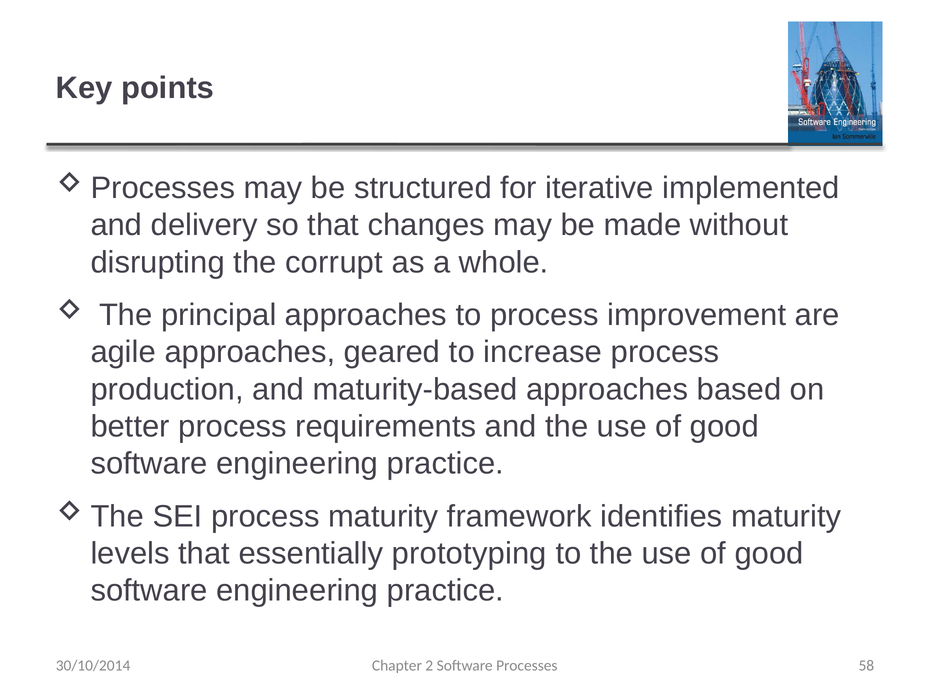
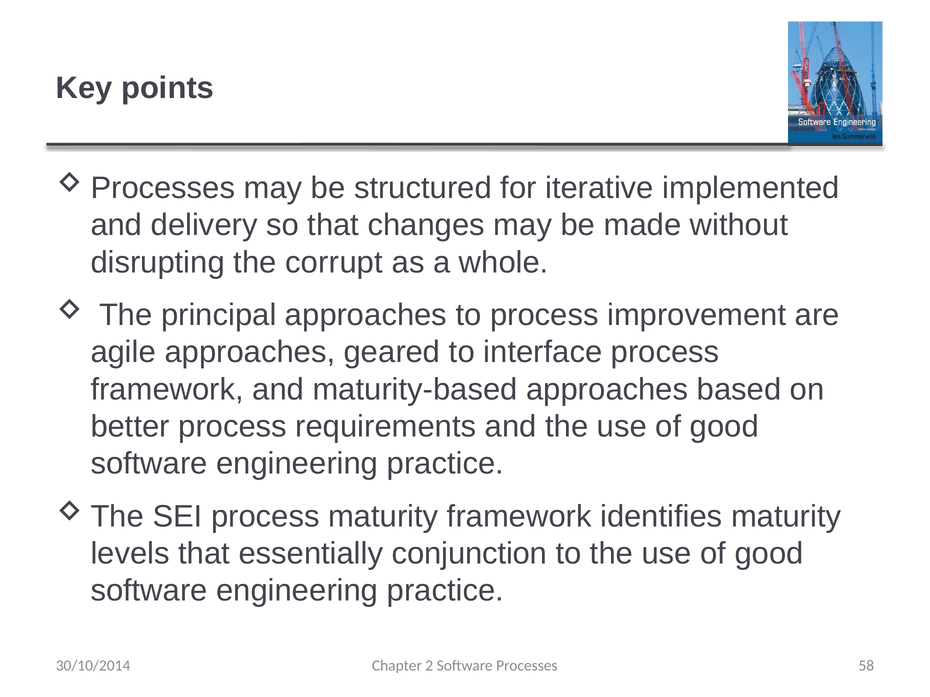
increase: increase -> interface
production at (167, 390): production -> framework
prototyping: prototyping -> conjunction
